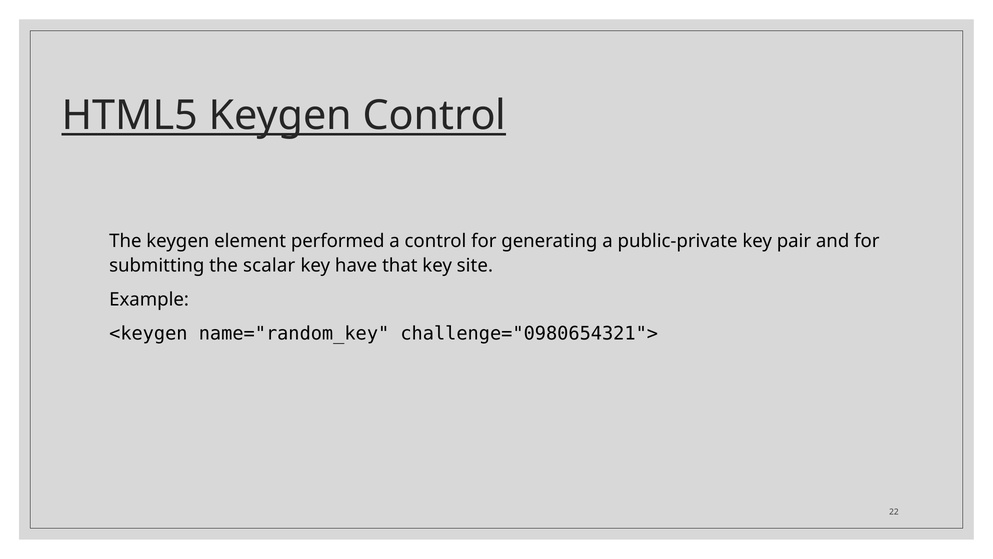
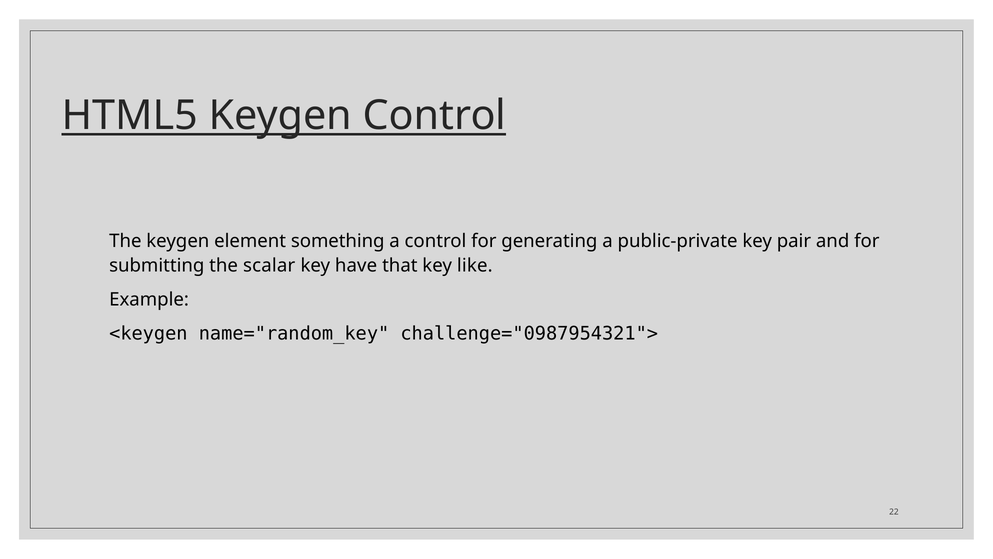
performed: performed -> something
site: site -> like
challenge="0980654321">: challenge="0980654321"> -> challenge="0987954321">
